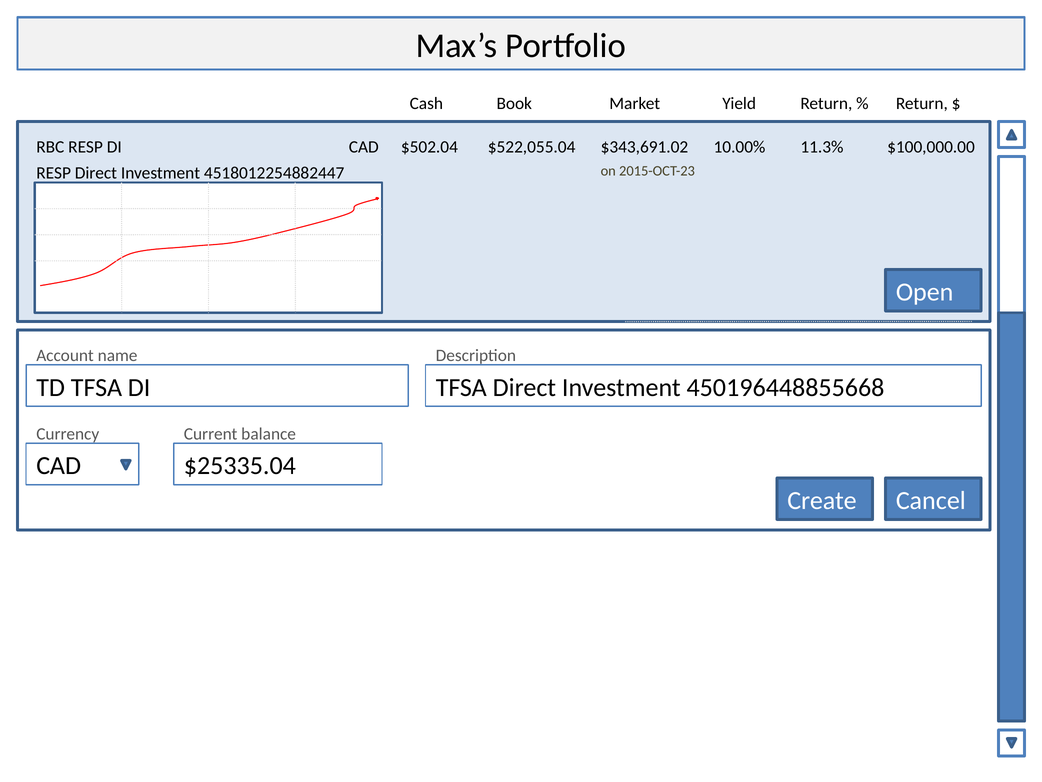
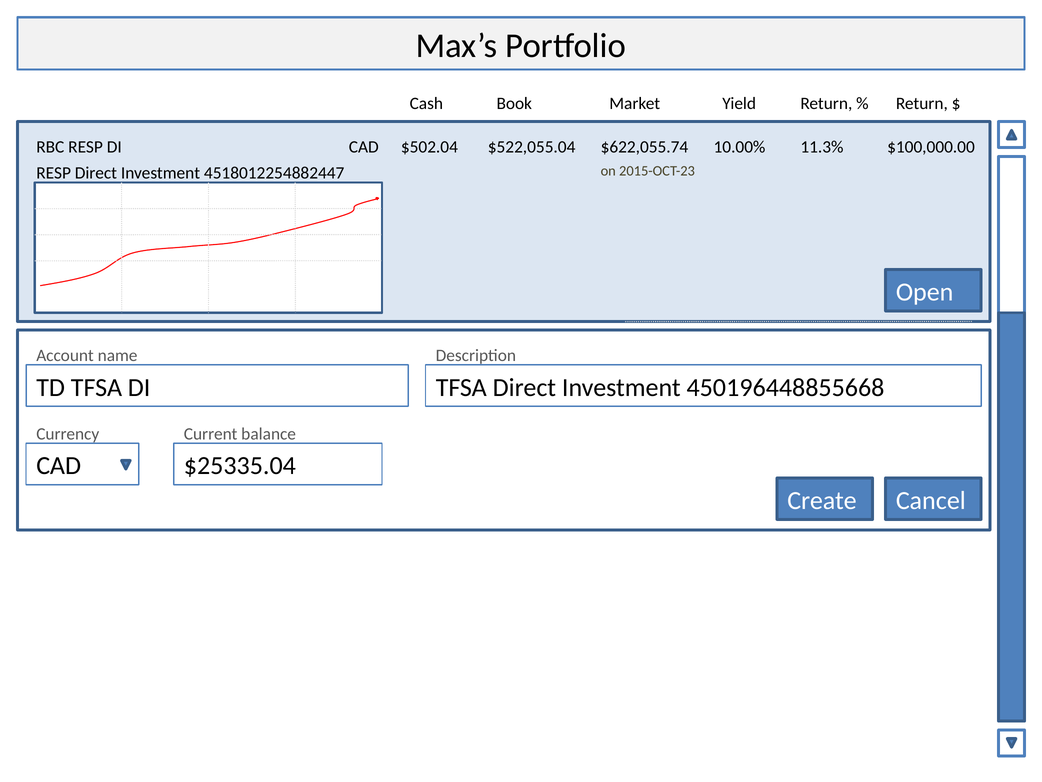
$343,691.02: $343,691.02 -> $622,055.74
